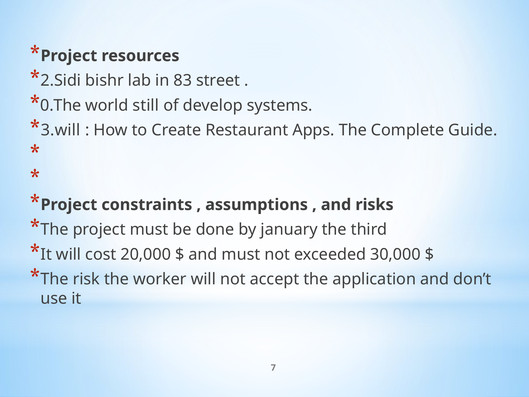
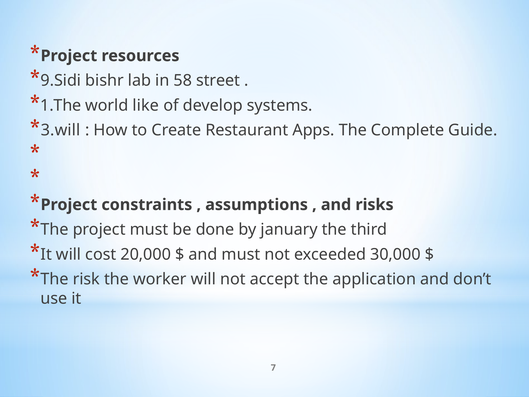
2.Sidi: 2.Sidi -> 9.Sidi
83: 83 -> 58
0.The: 0.The -> 1.The
still: still -> like
